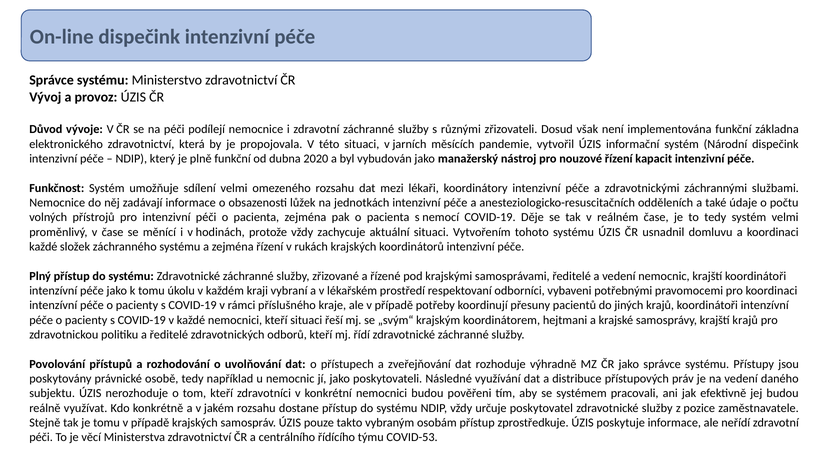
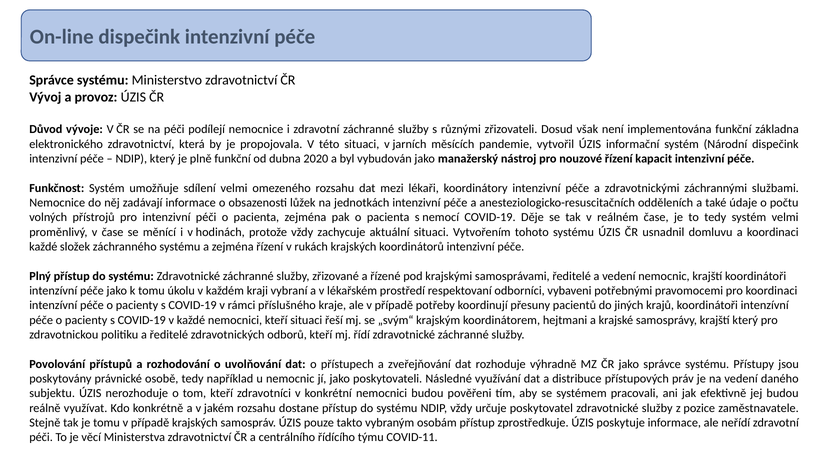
krajští krajů: krajů -> který
COVID-53: COVID-53 -> COVID-11
